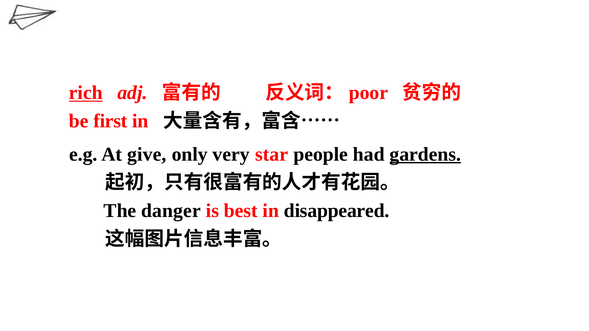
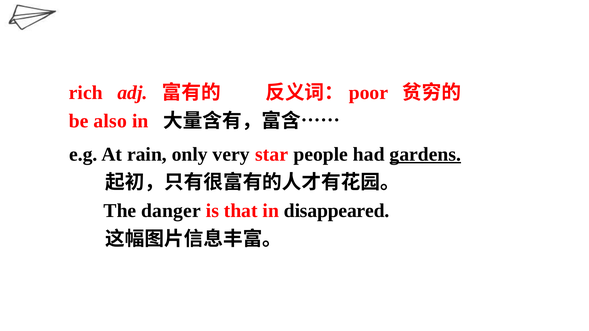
rich underline: present -> none
first: first -> also
give: give -> rain
best: best -> that
